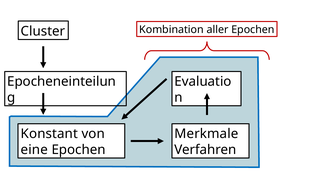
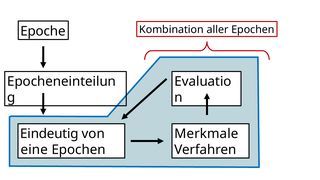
Cluster: Cluster -> Epoche
Konstant: Konstant -> Eindeutig
